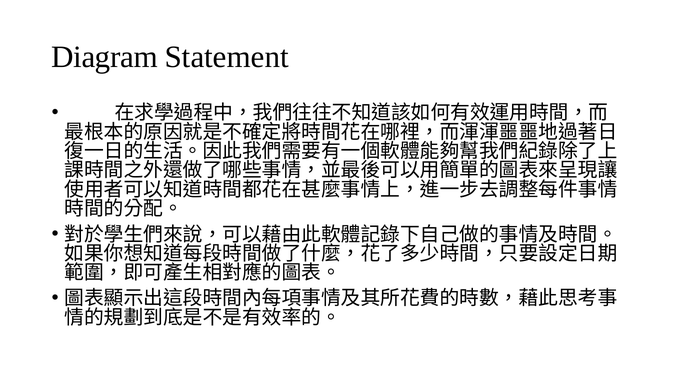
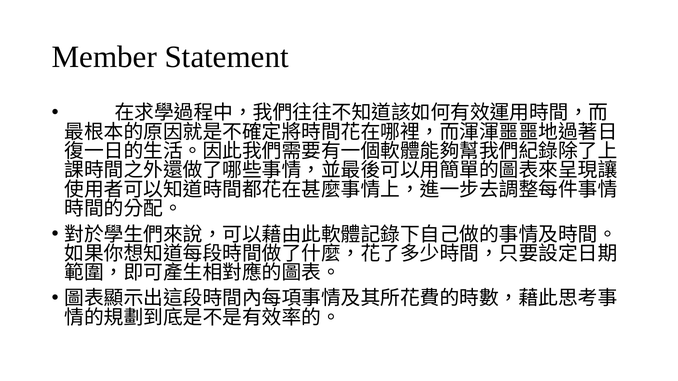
Diagram: Diagram -> Member
